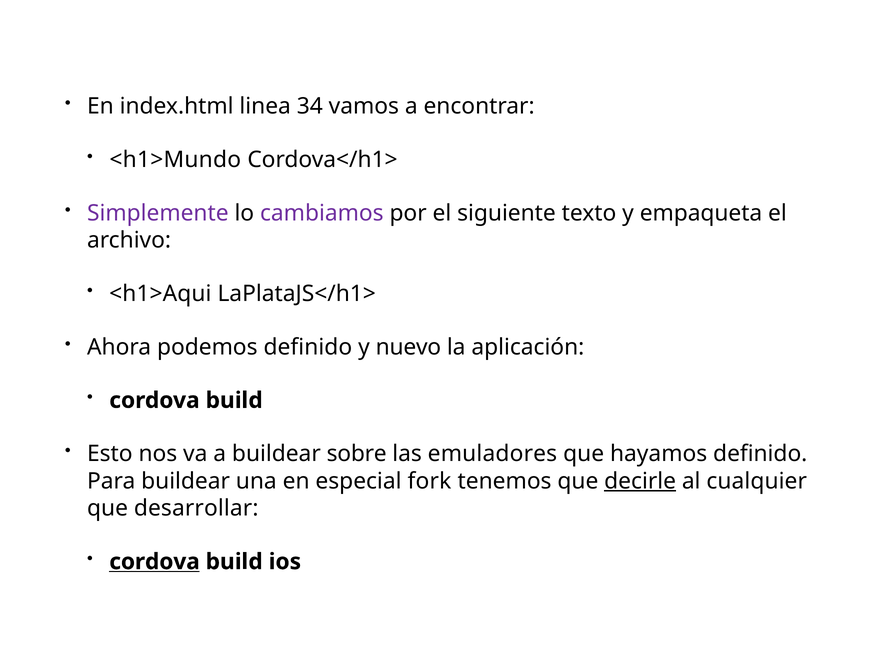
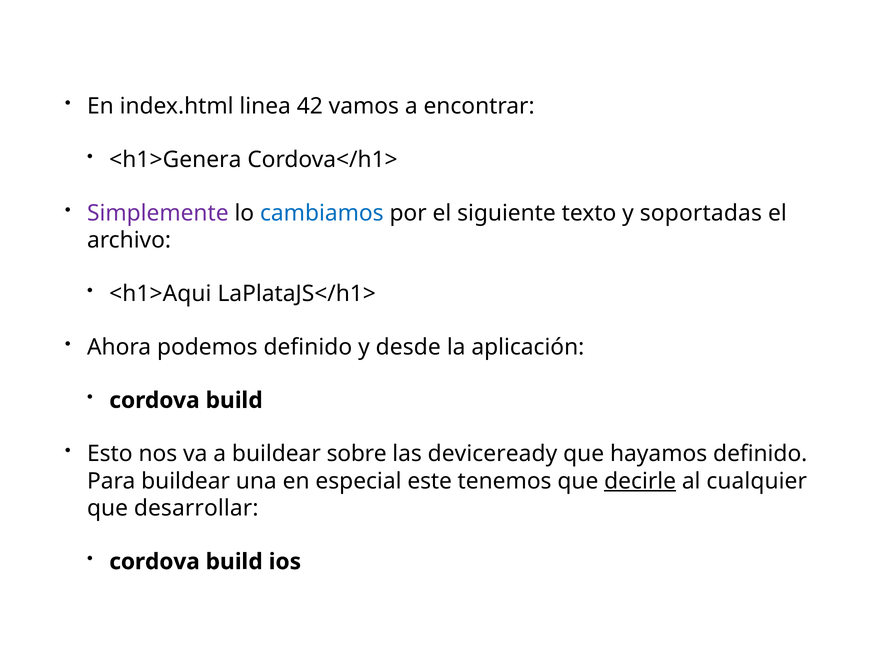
34: 34 -> 42
<h1>Mundo: <h1>Mundo -> <h1>Genera
cambiamos colour: purple -> blue
empaqueta: empaqueta -> soportadas
nuevo: nuevo -> desde
emuladores: emuladores -> deviceready
fork: fork -> este
cordova at (155, 562) underline: present -> none
